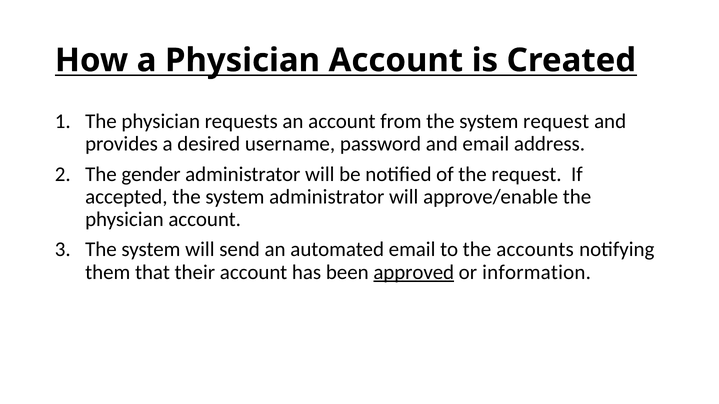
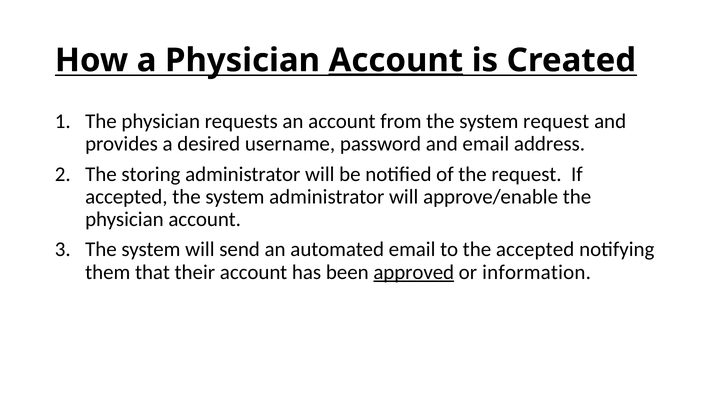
Account at (396, 60) underline: none -> present
gender: gender -> storing
the accounts: accounts -> accepted
